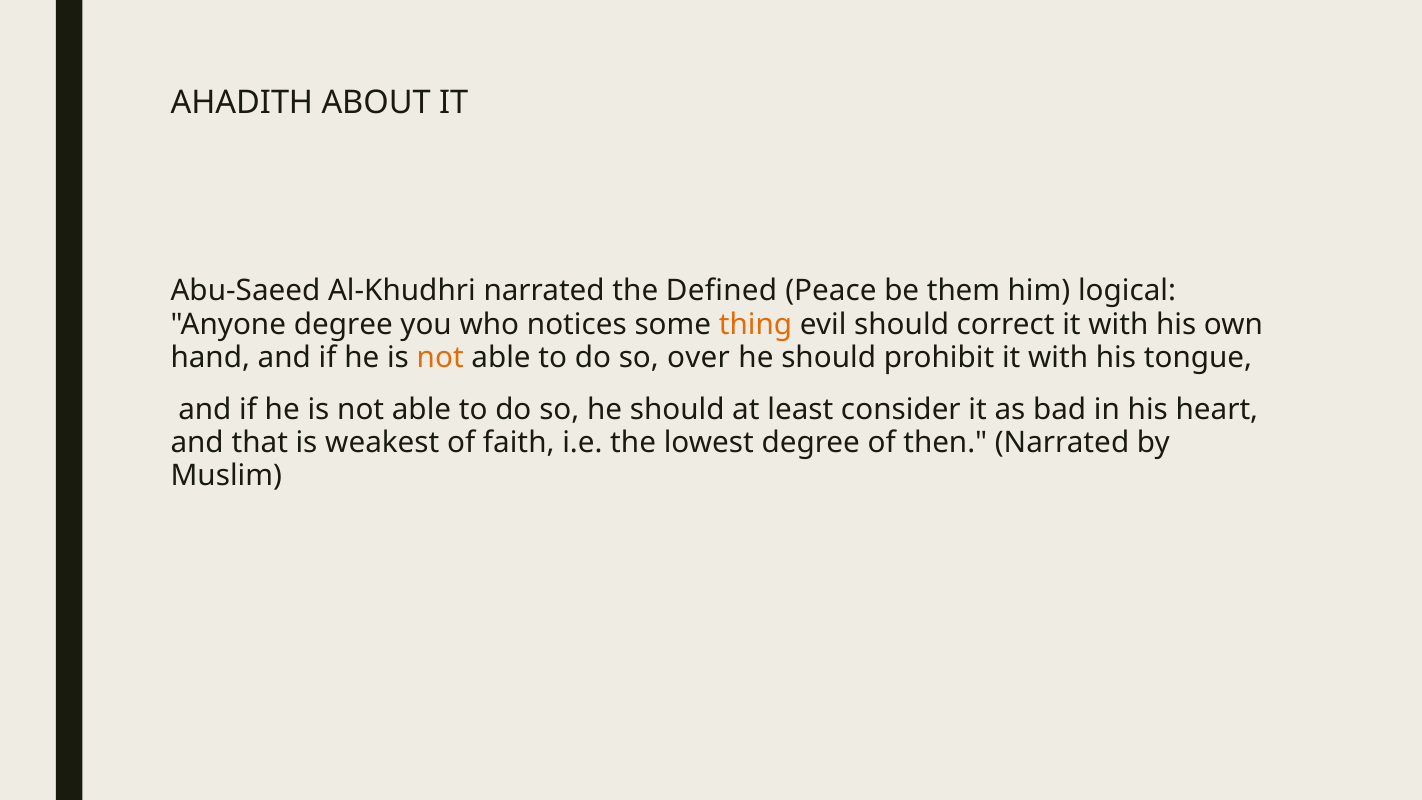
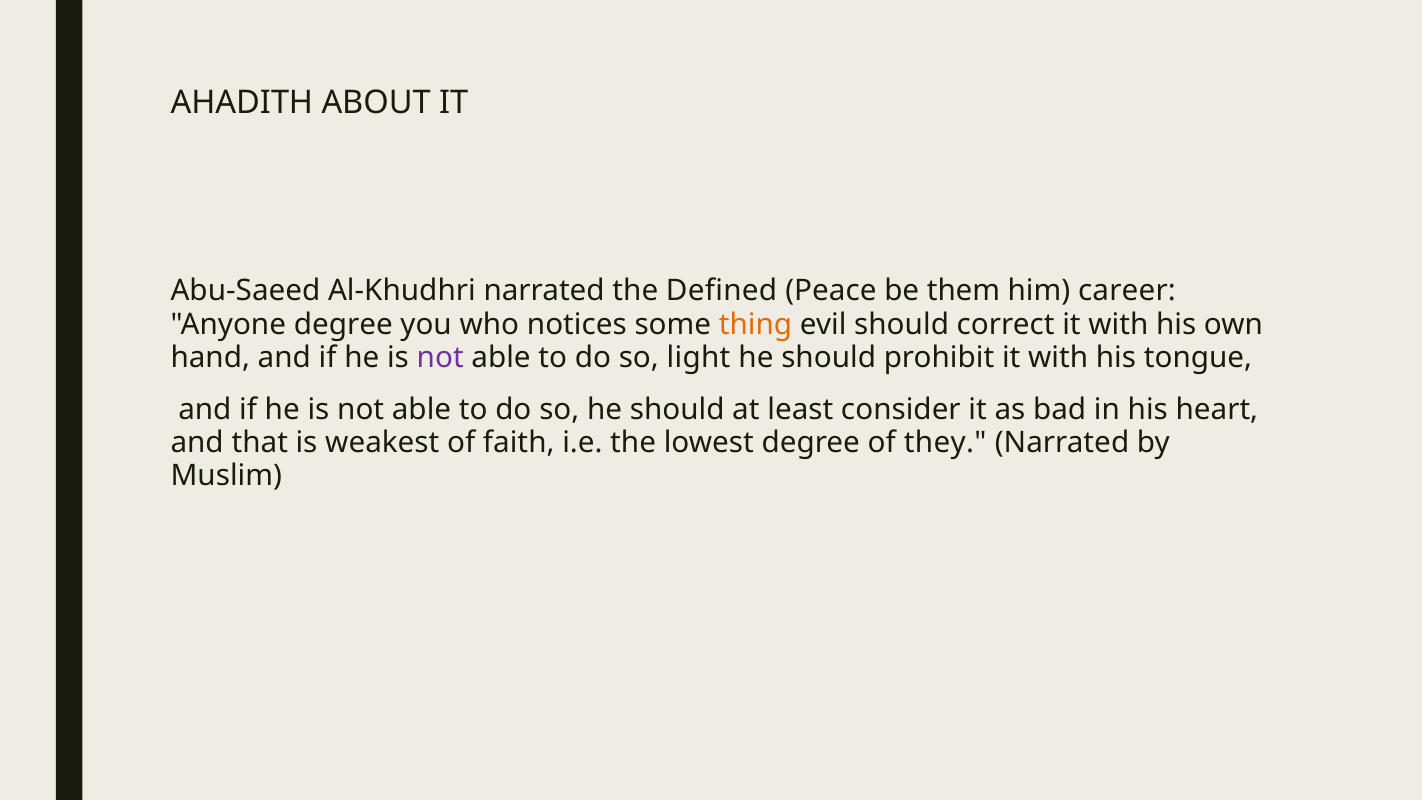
logical: logical -> career
not at (440, 358) colour: orange -> purple
over: over -> light
then: then -> they
